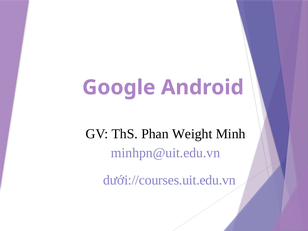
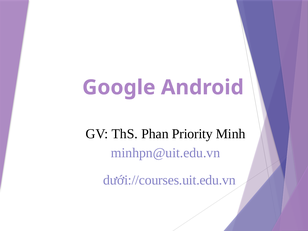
Weight: Weight -> Priority
